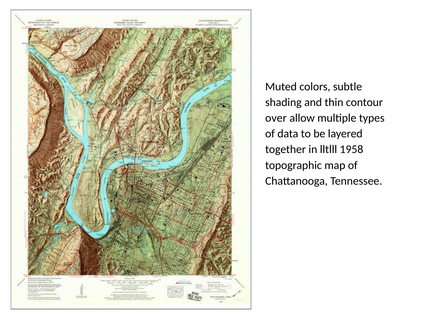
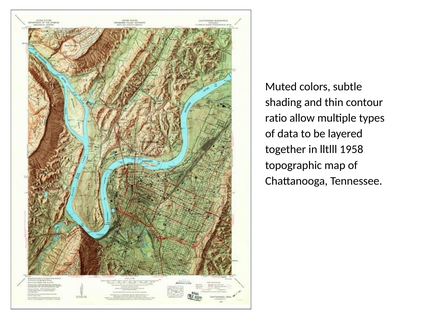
over: over -> ratio
